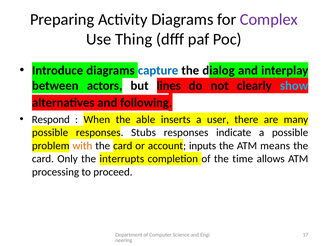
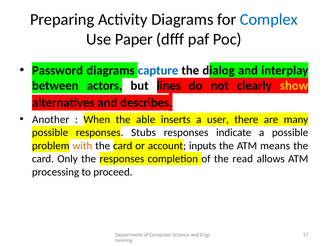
Complex colour: purple -> blue
Thing: Thing -> Paper
Introduce: Introduce -> Password
show colour: light blue -> yellow
following: following -> describes
Respond: Respond -> Another
the interrupts: interrupts -> responses
time: time -> read
